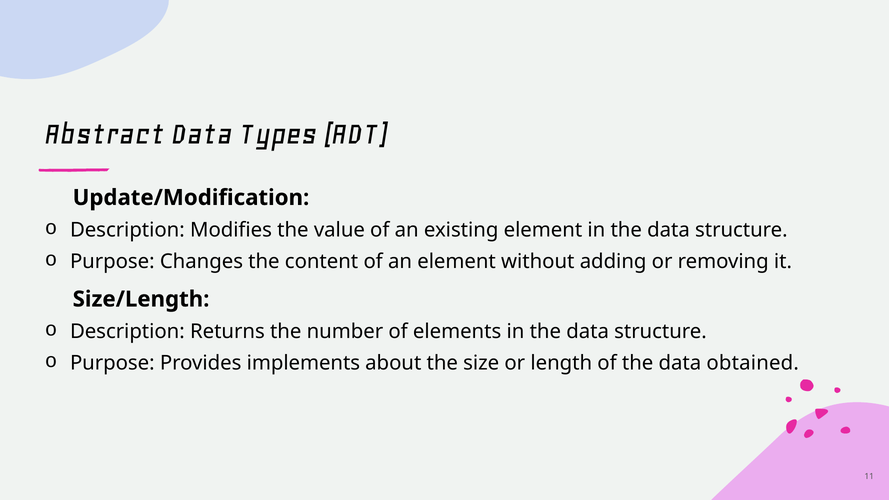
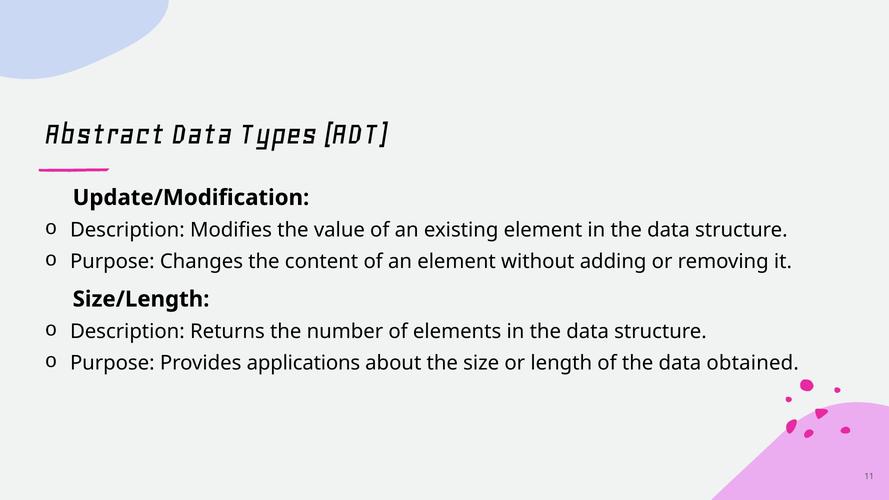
implements: implements -> applications
